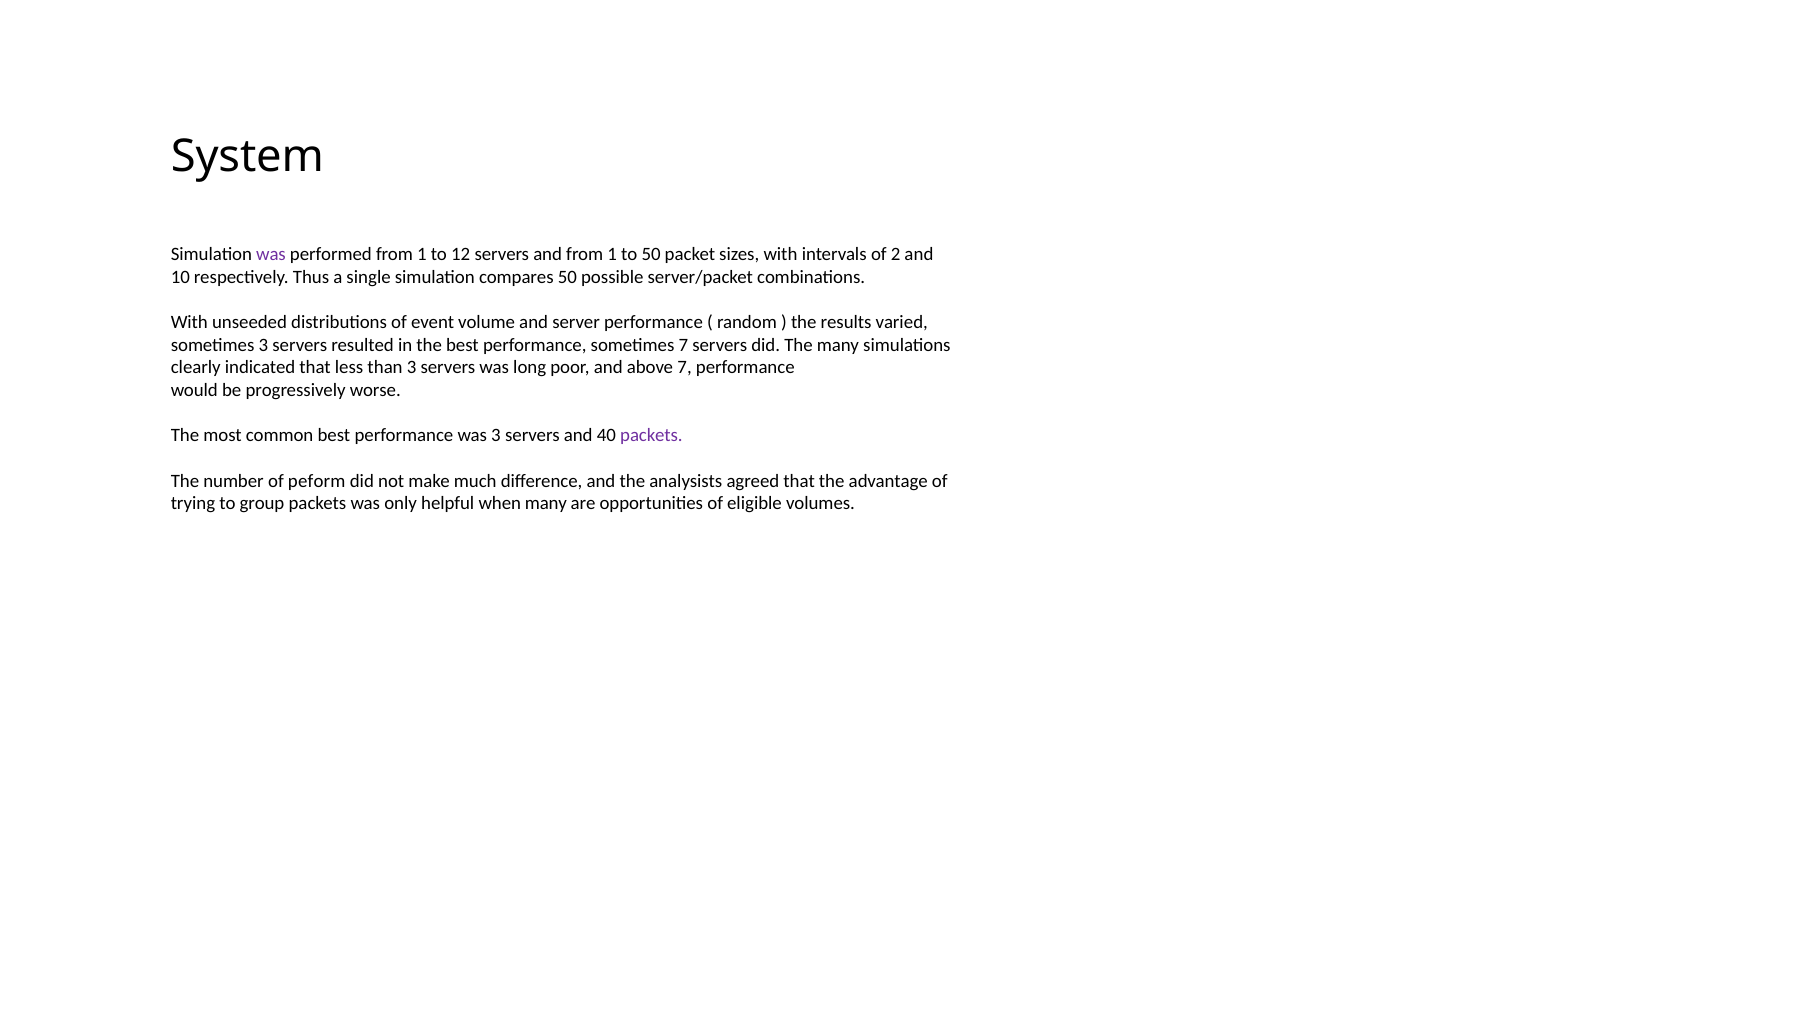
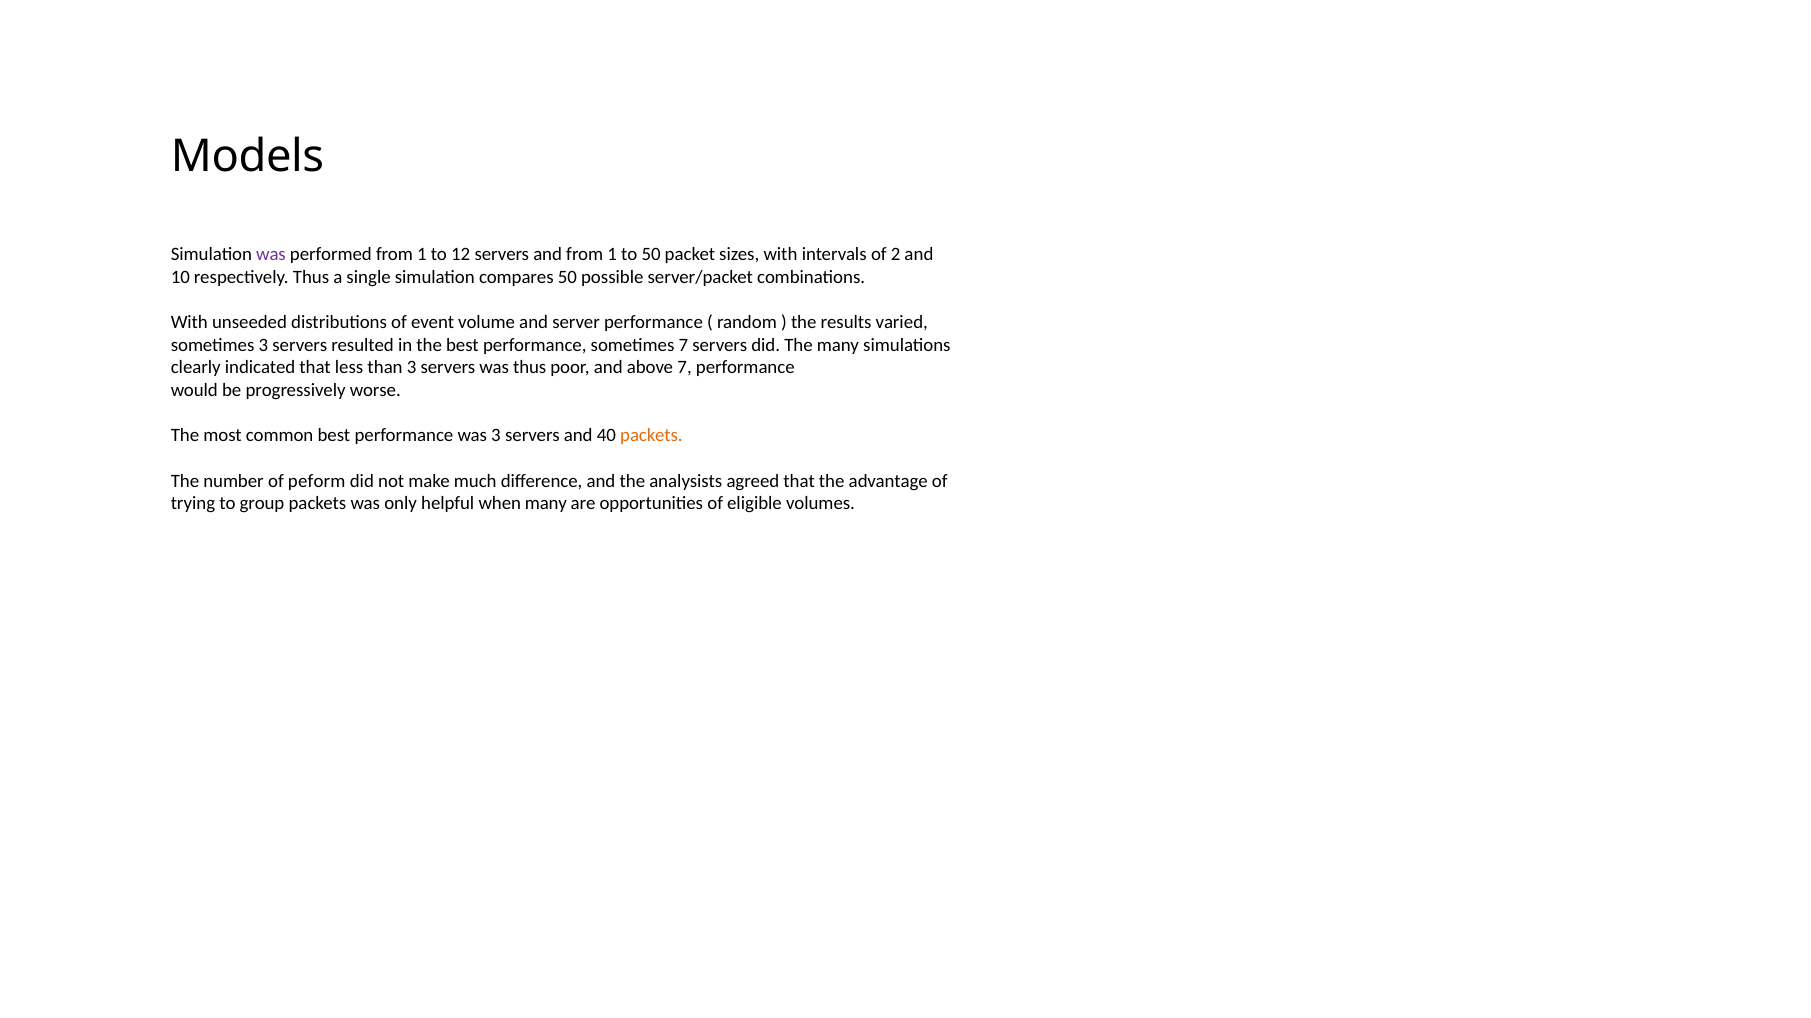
System: System -> Models
was long: long -> thus
packets at (651, 436) colour: purple -> orange
